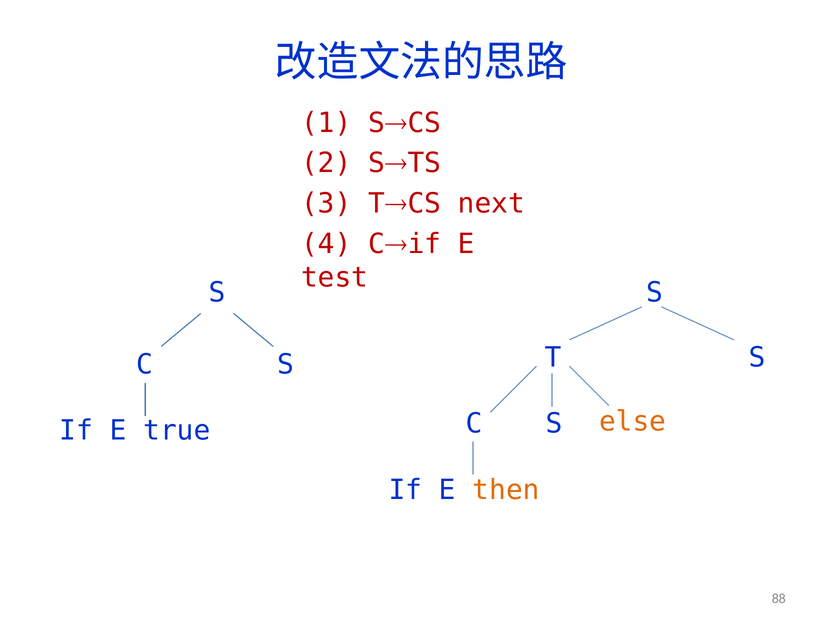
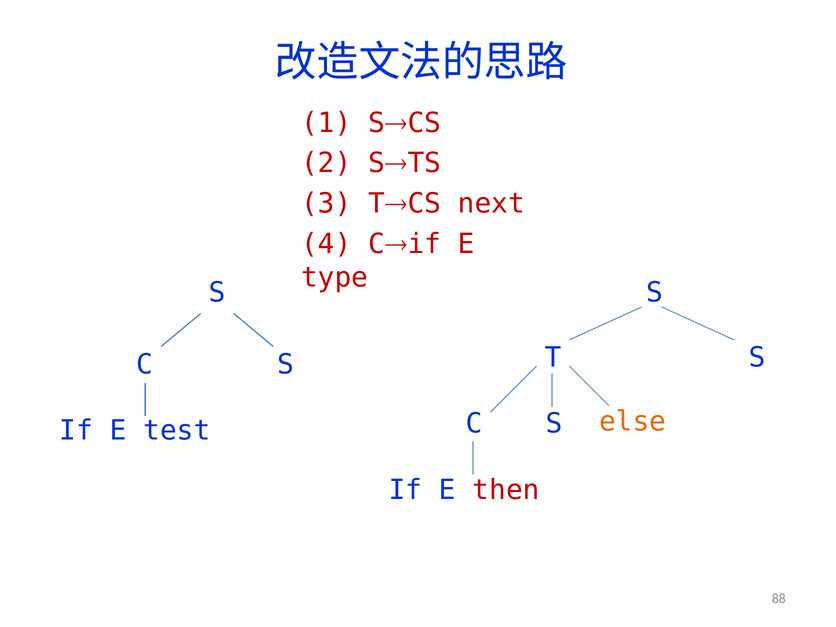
test: test -> type
true: true -> test
then colour: orange -> red
